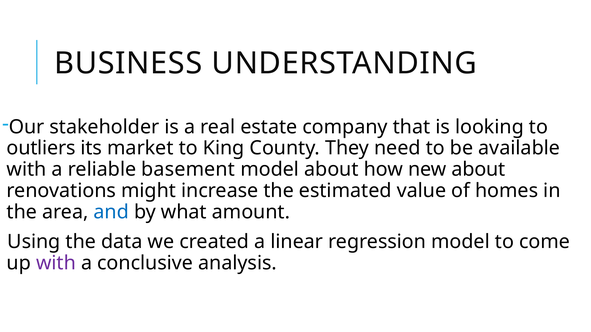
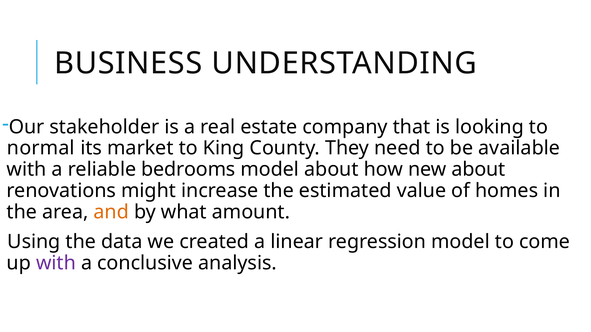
outliers: outliers -> normal
basement: basement -> bedrooms
and colour: blue -> orange
